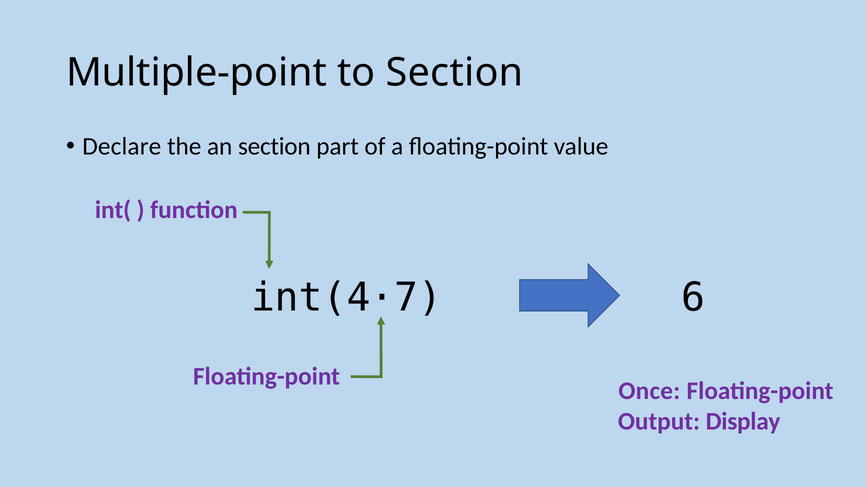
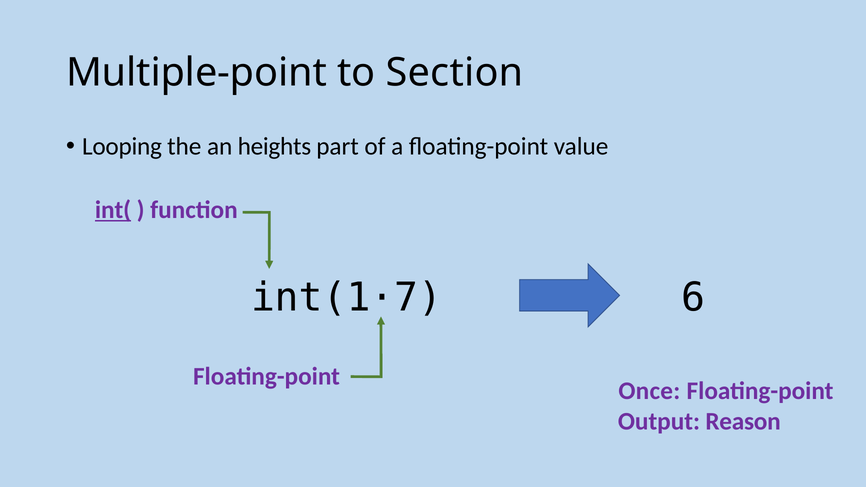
Declare: Declare -> Looping
an section: section -> heights
int( underline: none -> present
int(4·7: int(4·7 -> int(1·7
Display: Display -> Reason
